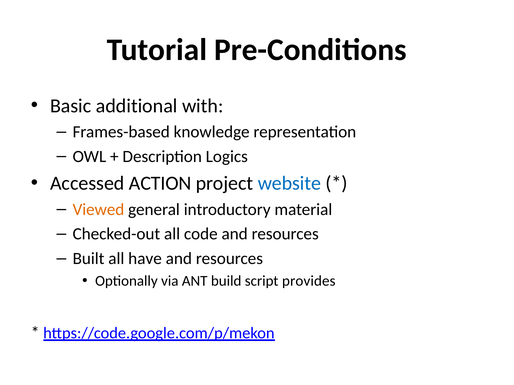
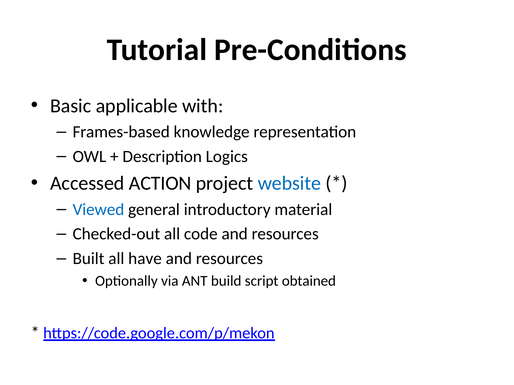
additional: additional -> applicable
Viewed colour: orange -> blue
provides: provides -> obtained
